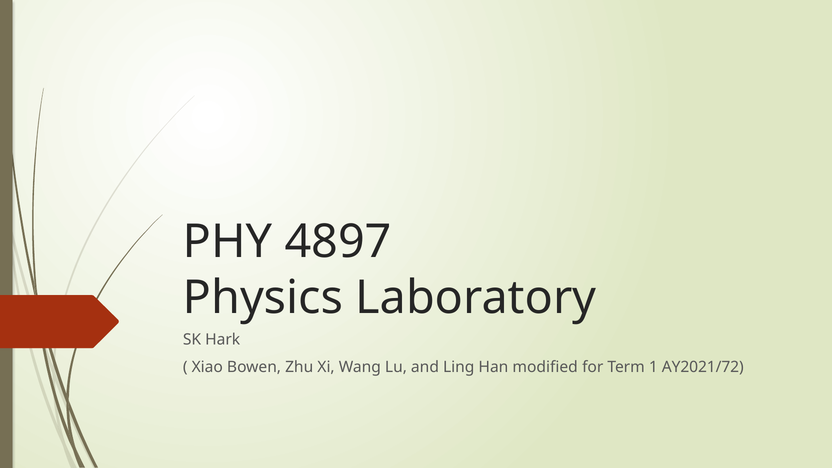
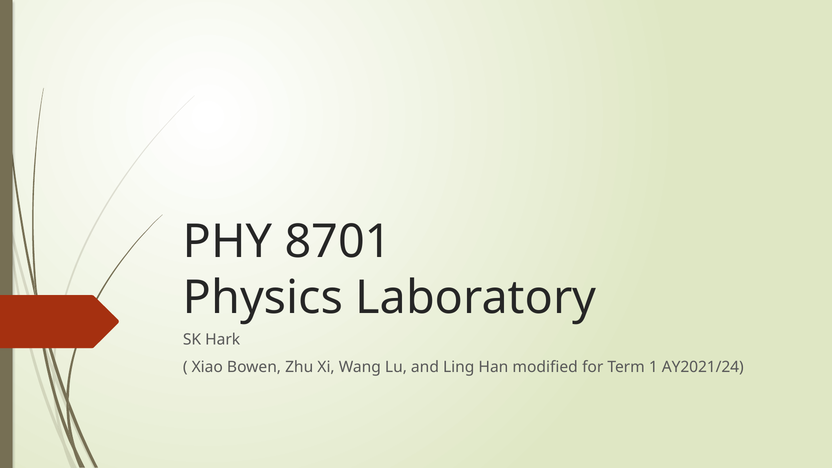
4897: 4897 -> 8701
AY2021/72: AY2021/72 -> AY2021/24
